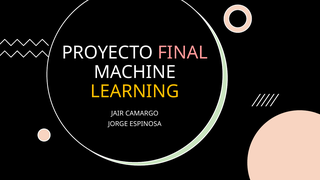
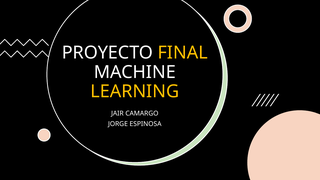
FINAL colour: pink -> yellow
